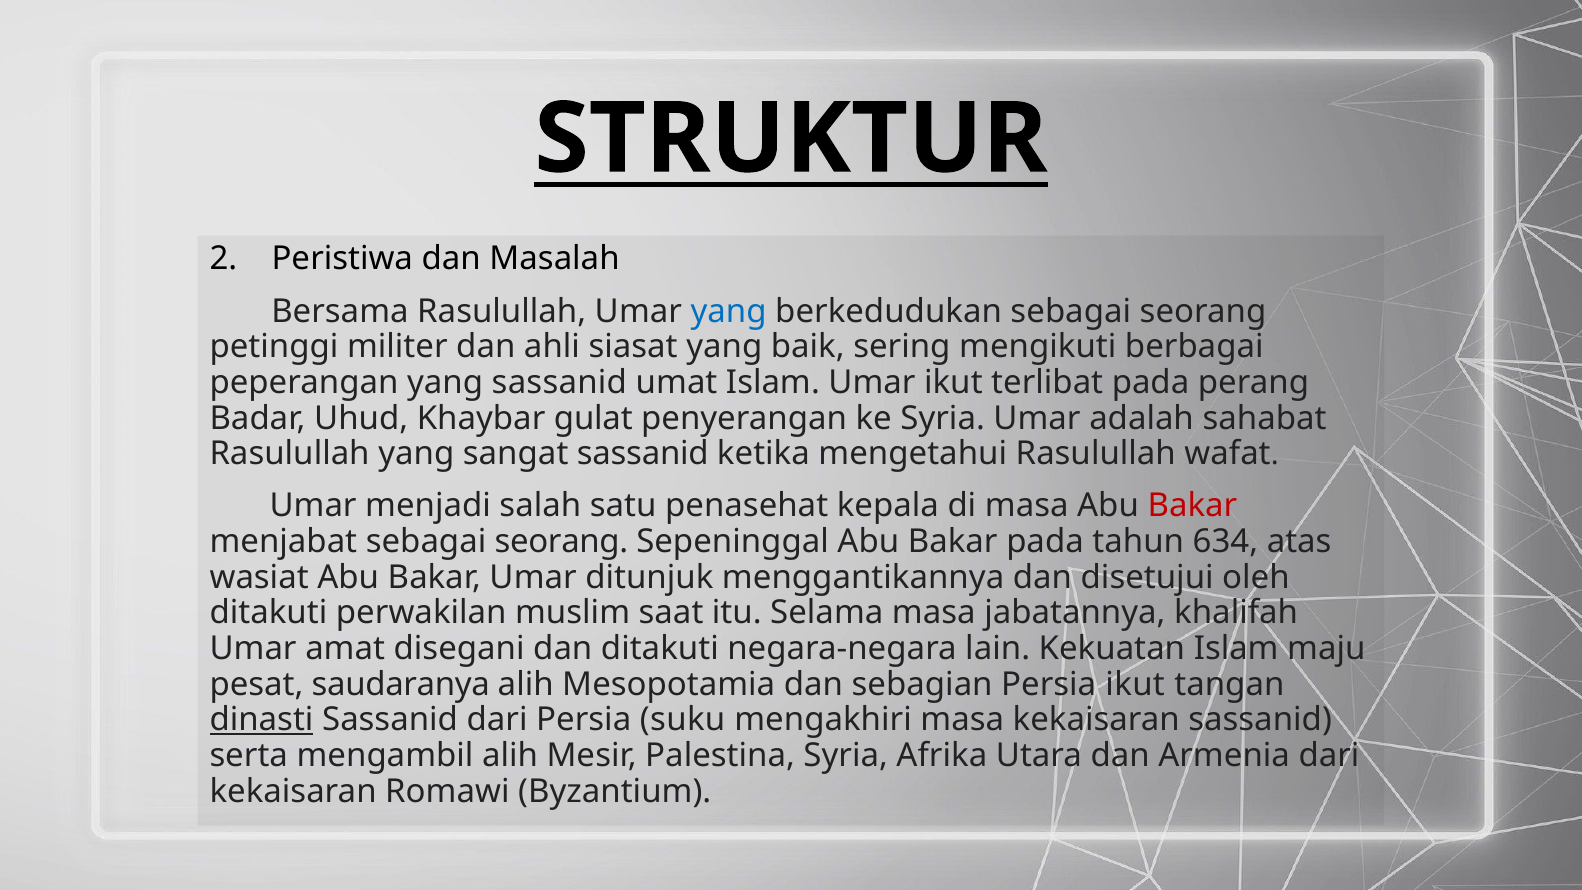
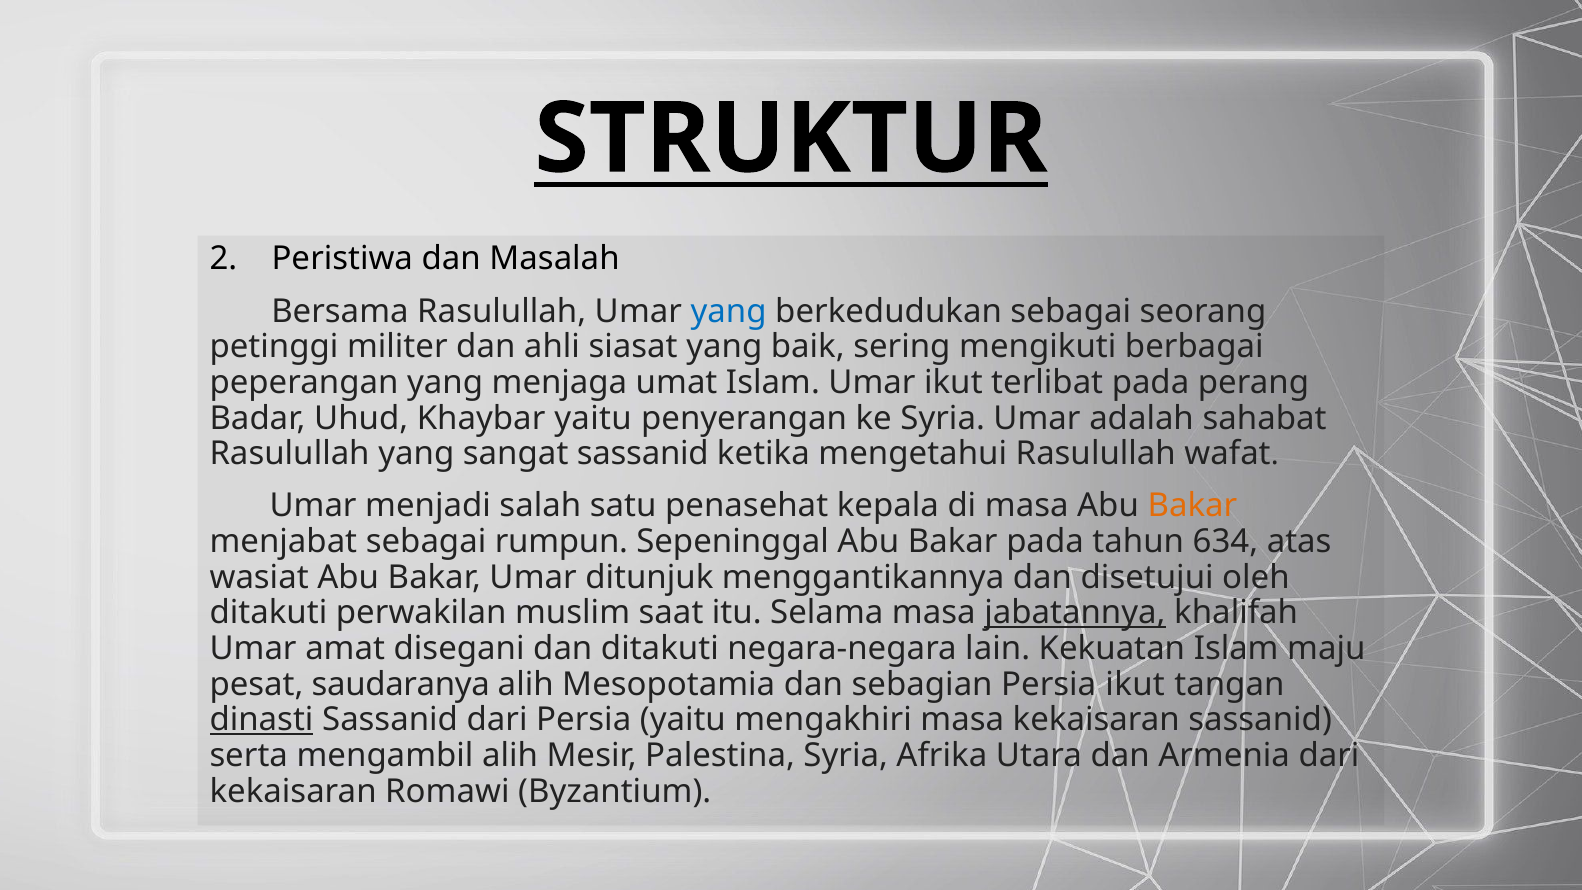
yang sassanid: sassanid -> menjaga
Khaybar gulat: gulat -> yaitu
Bakar at (1192, 506) colour: red -> orange
menjabat sebagai seorang: seorang -> rumpun
jabatannya underline: none -> present
Persia suku: suku -> yaitu
